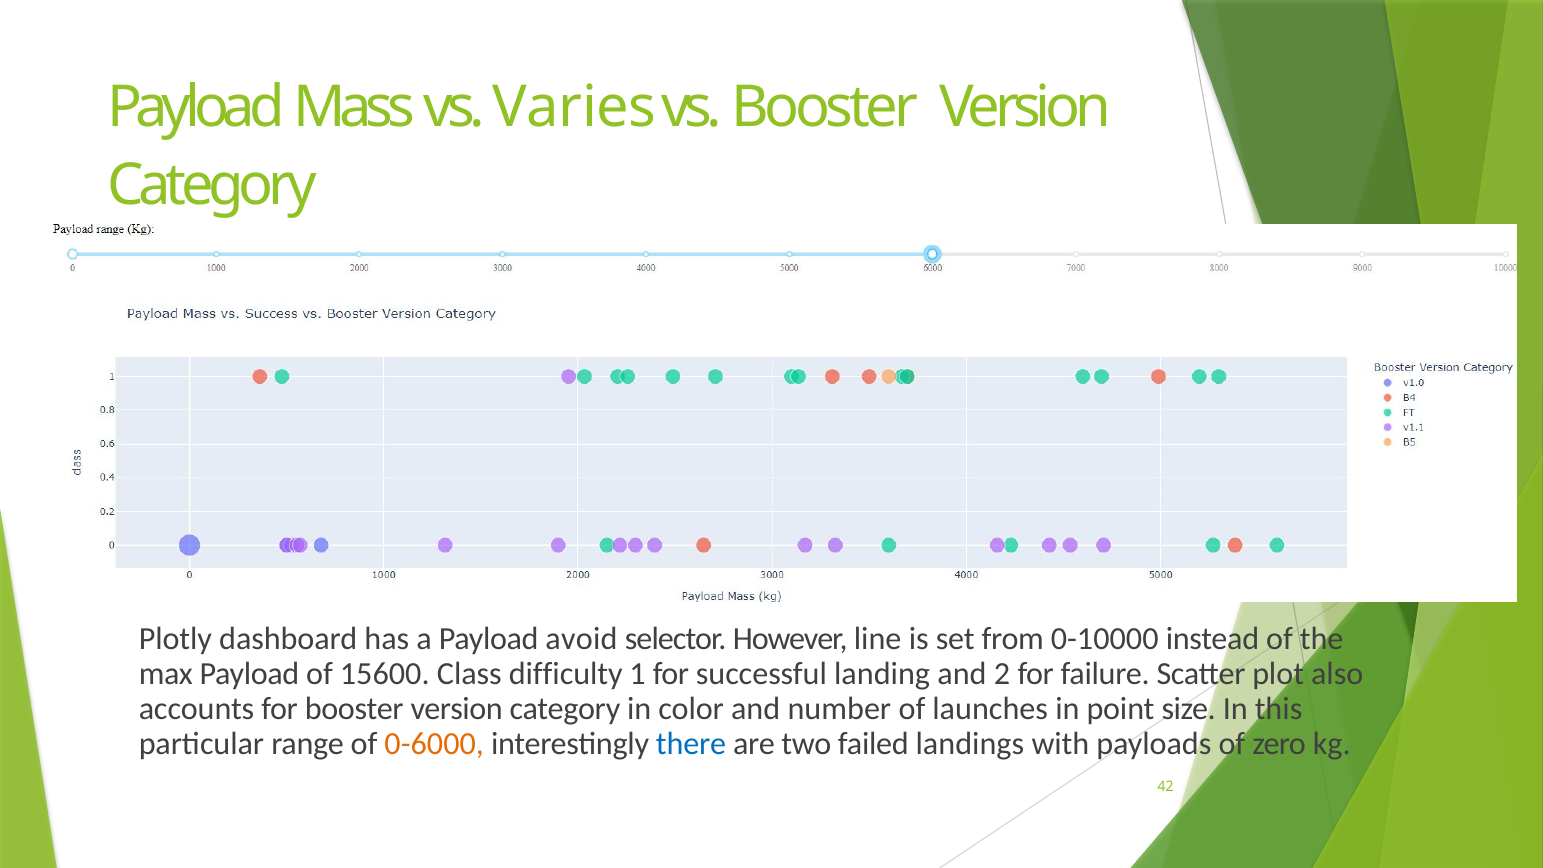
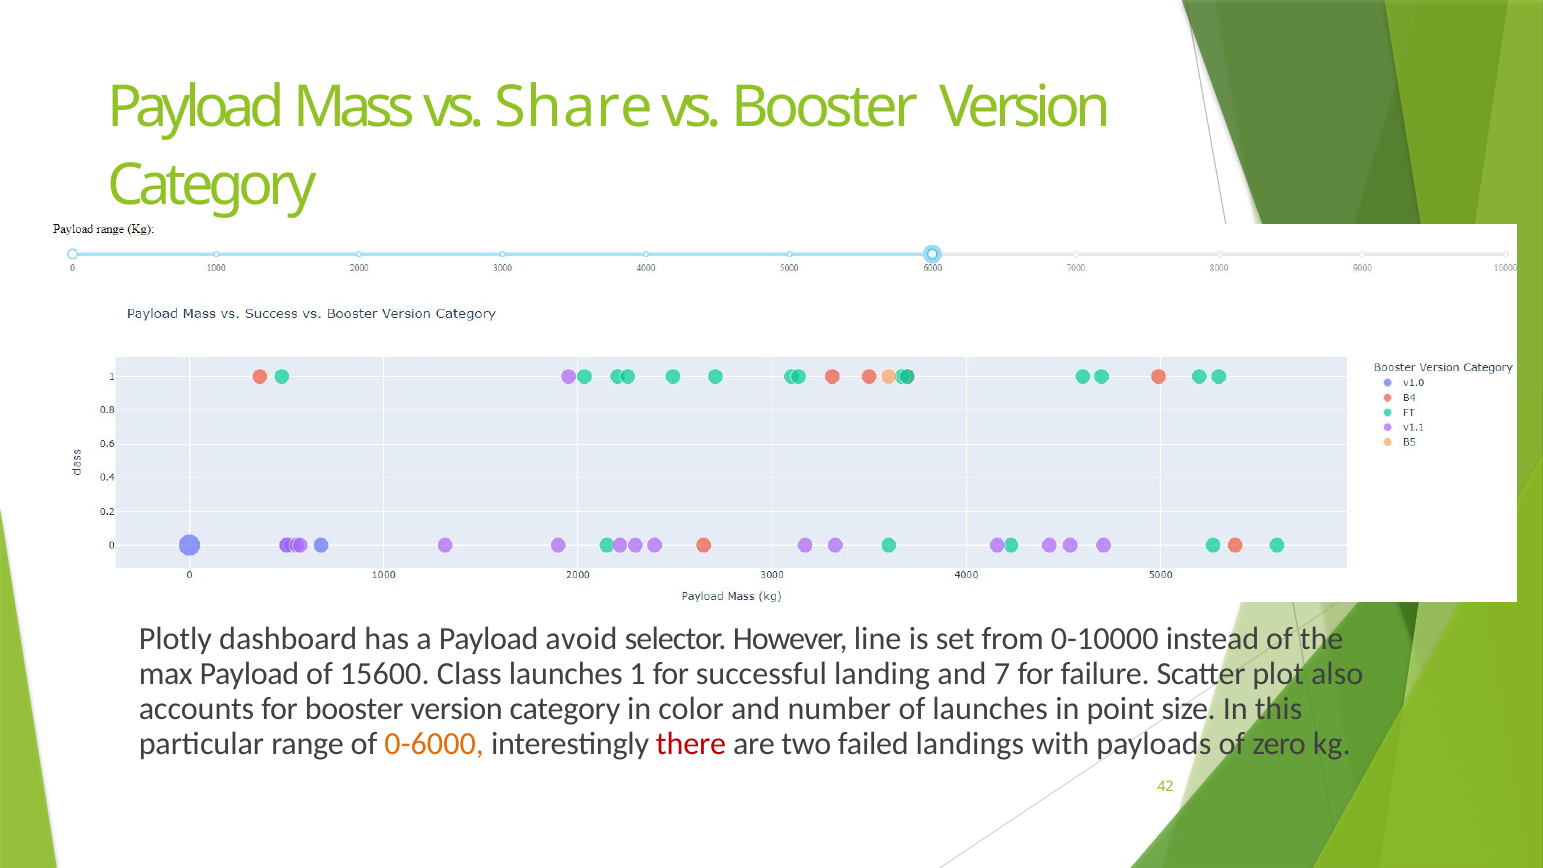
Varies: Varies -> Share
Class difficulty: difficulty -> launches
2: 2 -> 7
there colour: blue -> red
